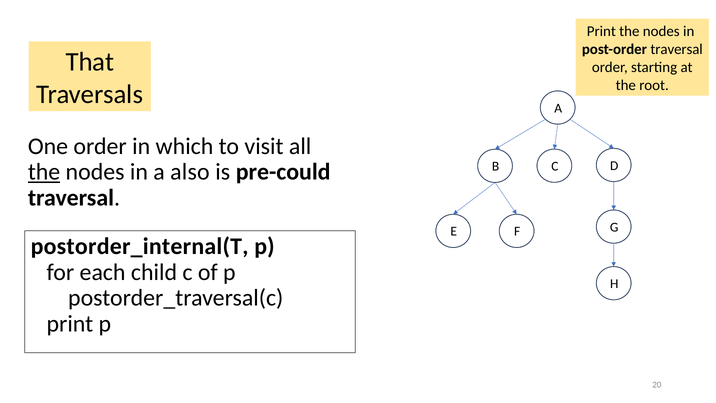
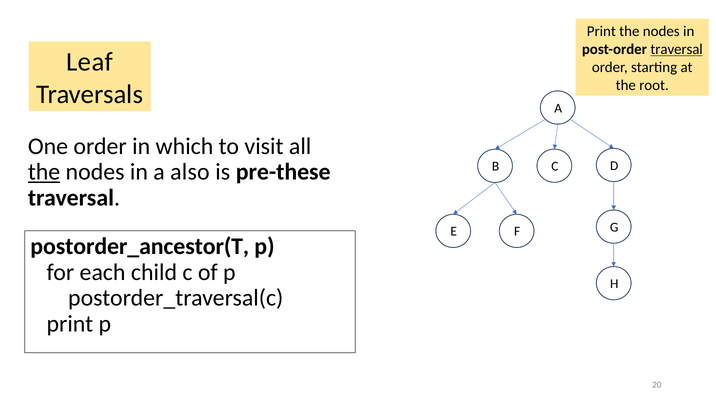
traversal at (677, 49) underline: none -> present
That: That -> Leaf
pre-could: pre-could -> pre-these
postorder_internal(T: postorder_internal(T -> postorder_ancestor(T
